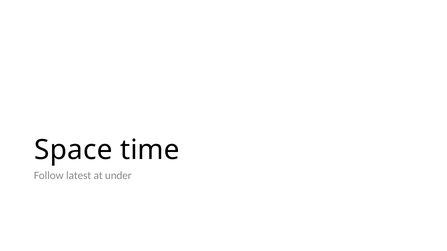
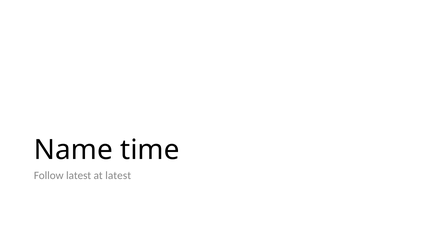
Space: Space -> Name
at under: under -> latest
